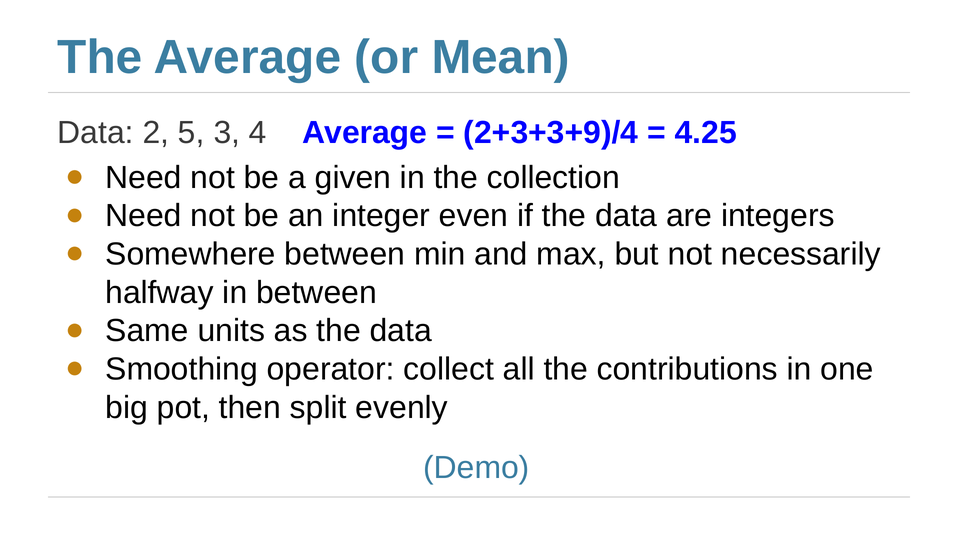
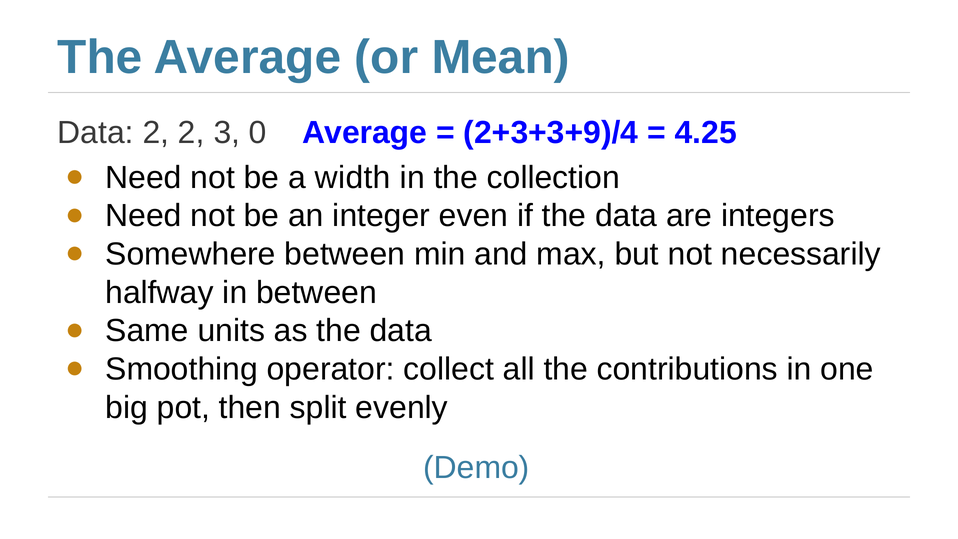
2 5: 5 -> 2
4: 4 -> 0
given: given -> width
